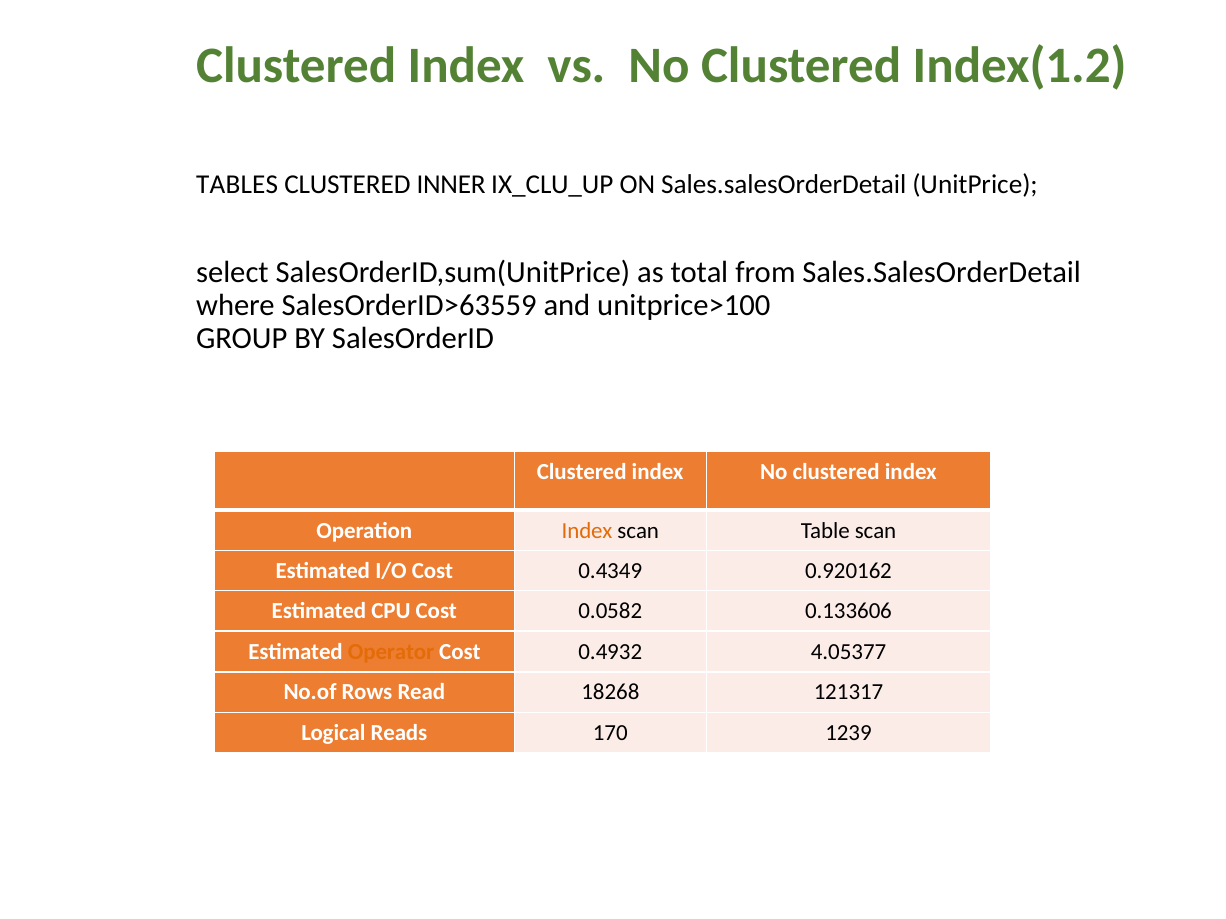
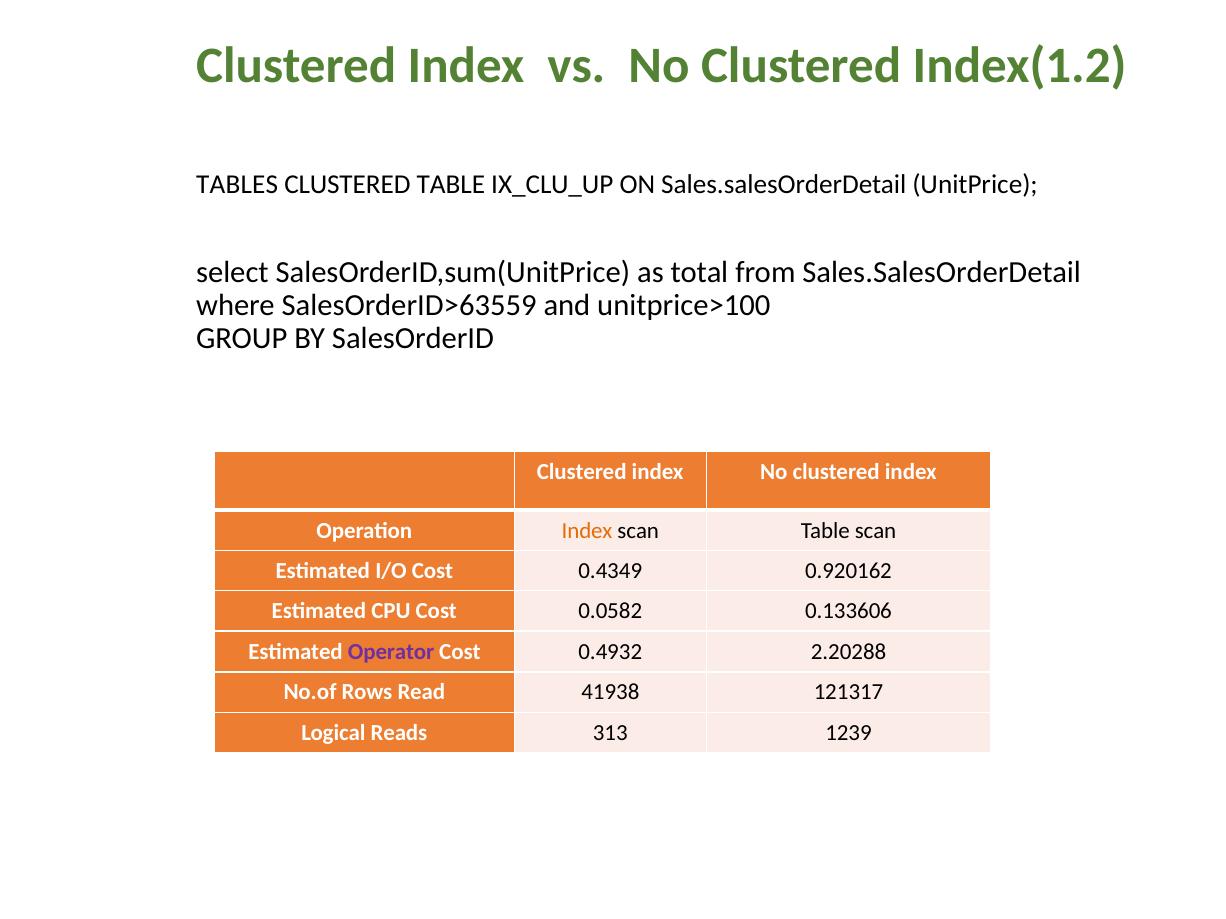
CLUSTERED INNER: INNER -> TABLE
Operator colour: orange -> purple
4.05377: 4.05377 -> 2.20288
18268: 18268 -> 41938
170: 170 -> 313
